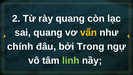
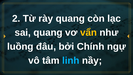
chính: chính -> luồng
Trong: Trong -> Chính
linh colour: light green -> light blue
